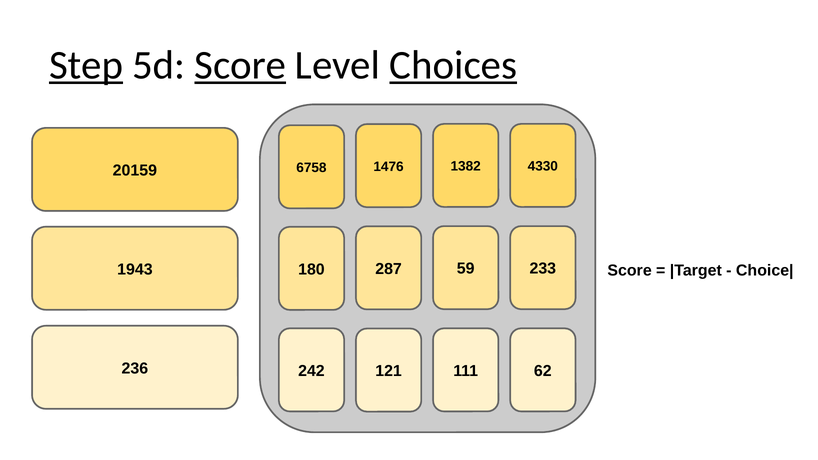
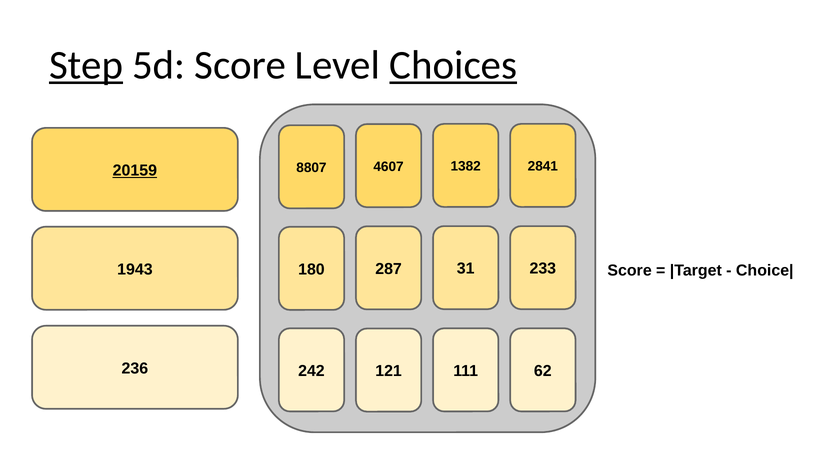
Score at (240, 65) underline: present -> none
1476: 1476 -> 4607
4330: 4330 -> 2841
6758: 6758 -> 8807
20159 underline: none -> present
59: 59 -> 31
